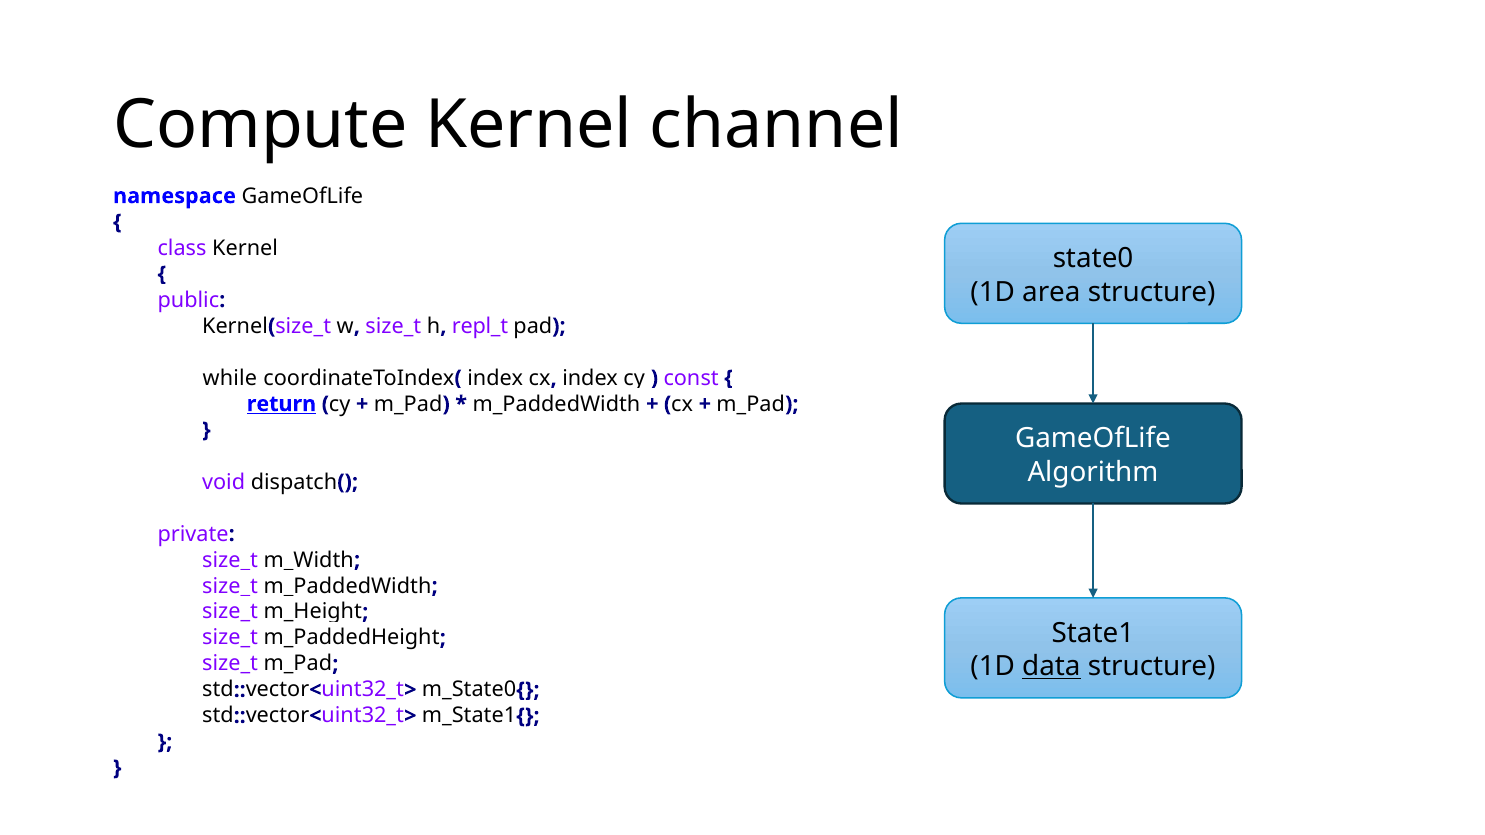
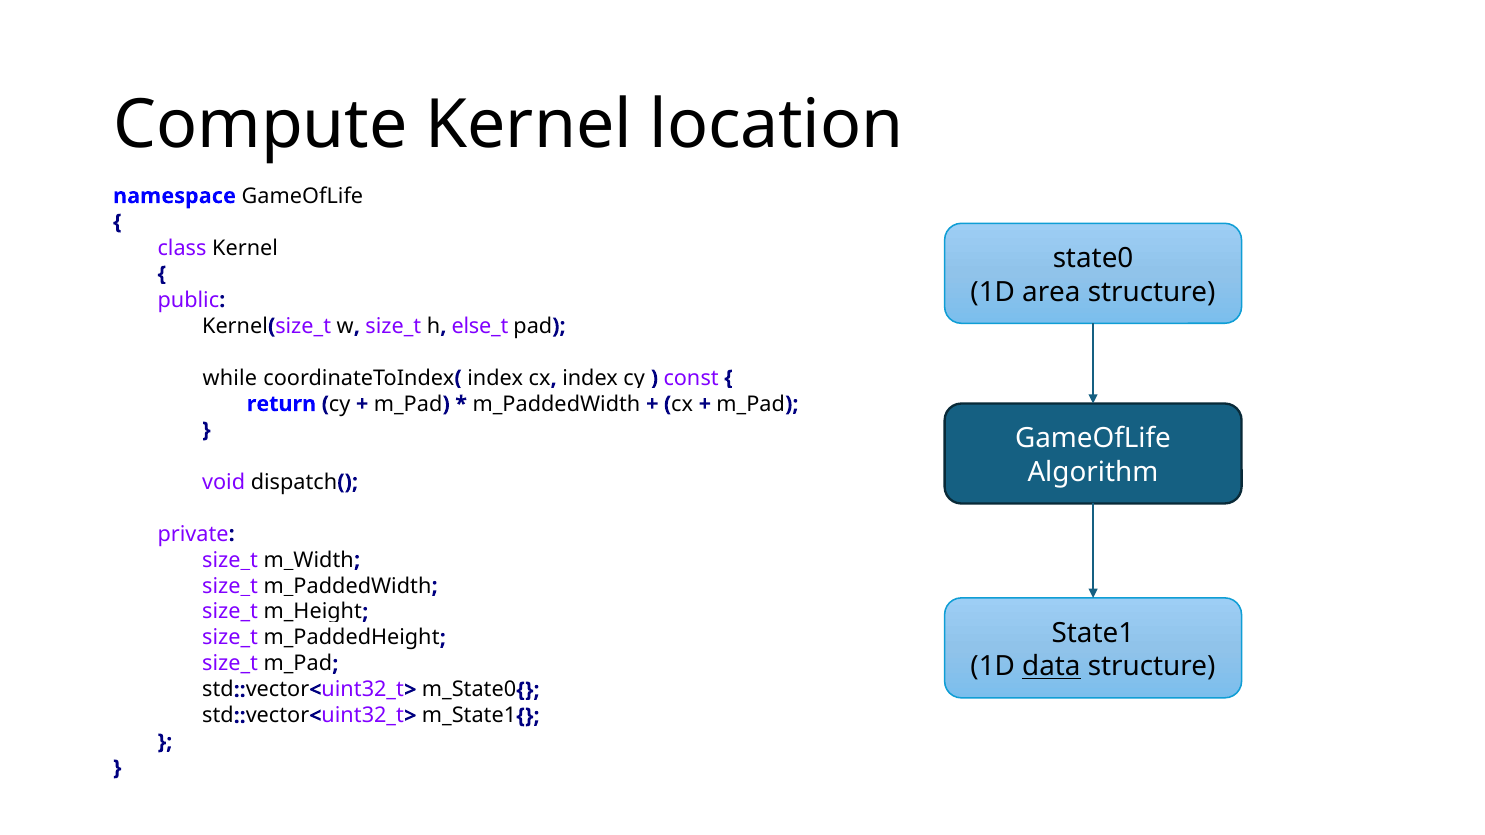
channel: channel -> location
repl_t: repl_t -> else_t
return underline: present -> none
